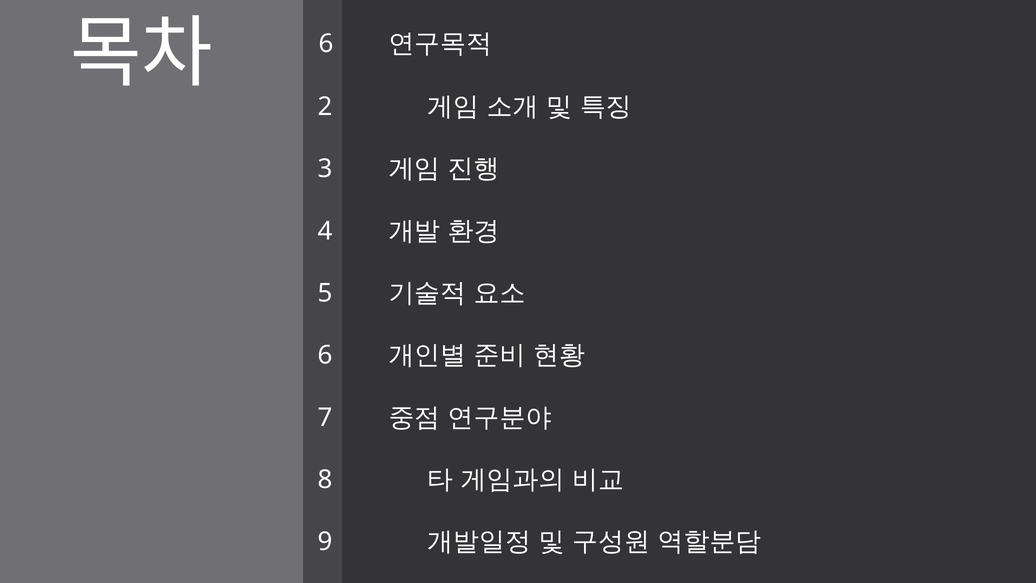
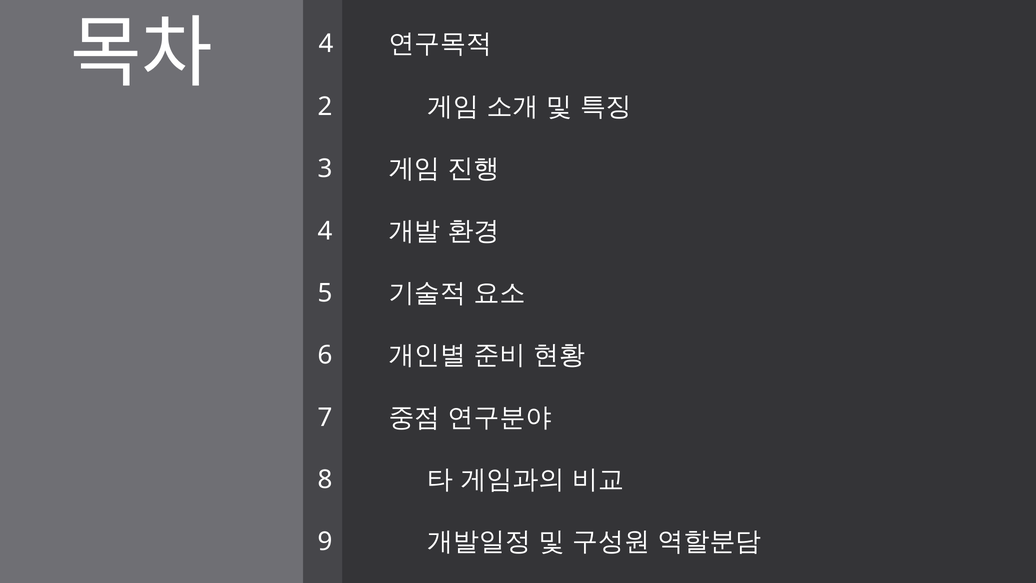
6 at (326, 44): 6 -> 4
